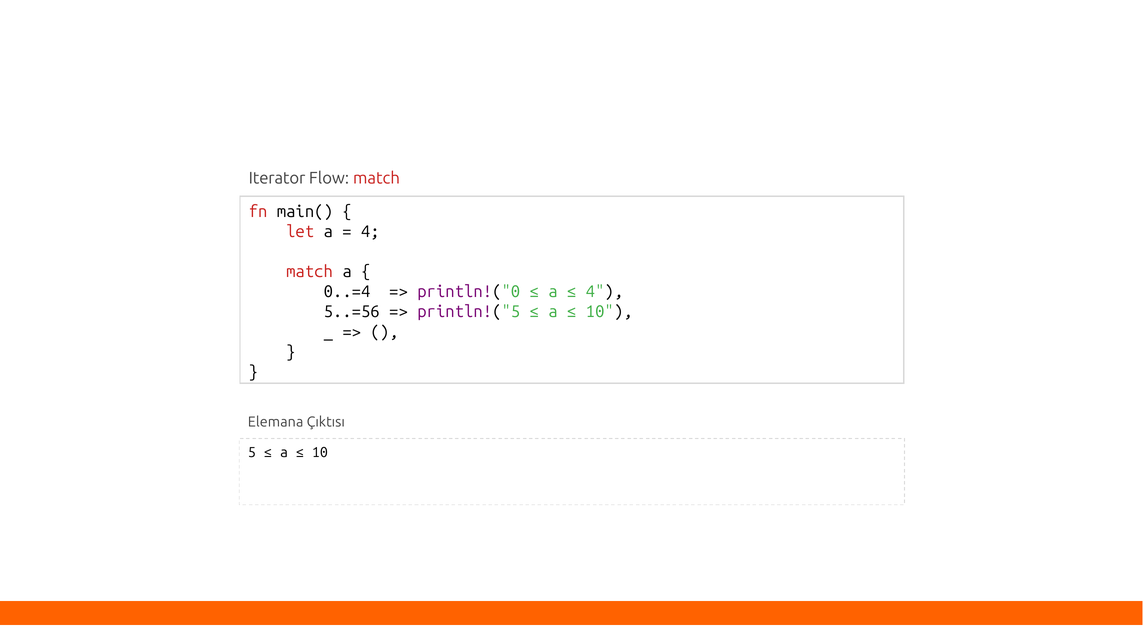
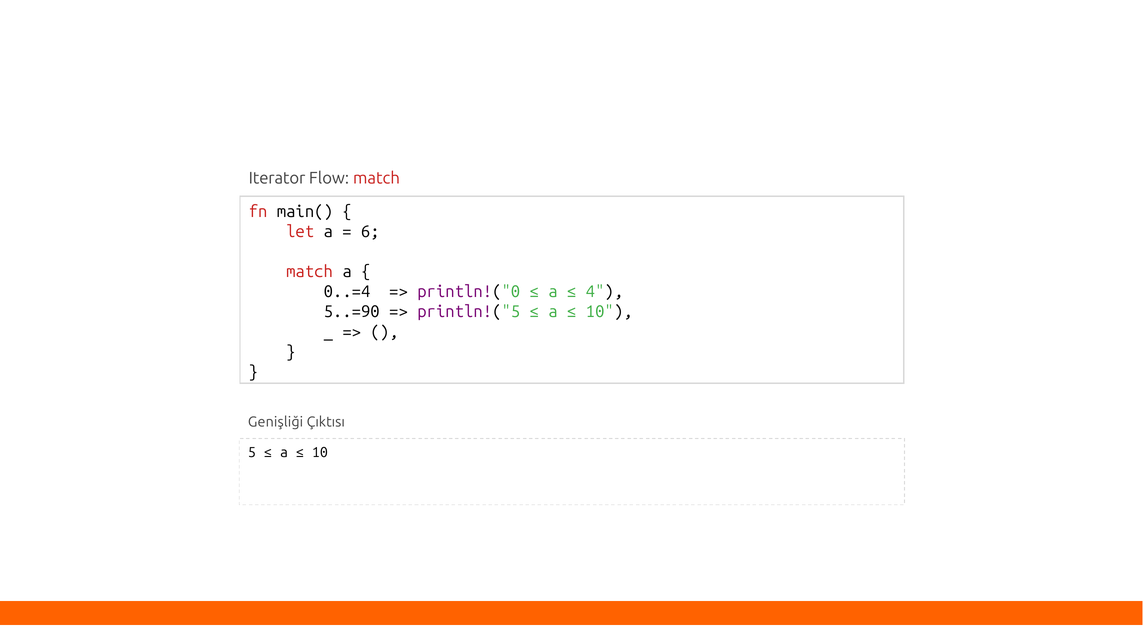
4 at (370, 232): 4 -> 6
5..=56: 5..=56 -> 5..=90
Elemana: Elemana -> Genişliği
